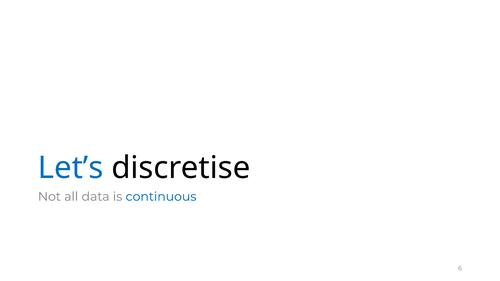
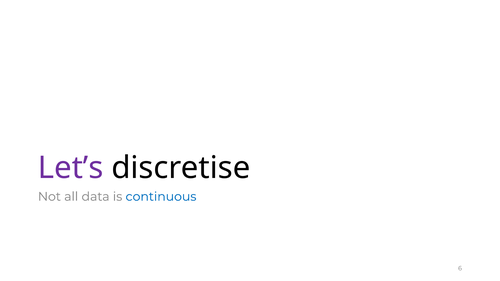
Let’s colour: blue -> purple
